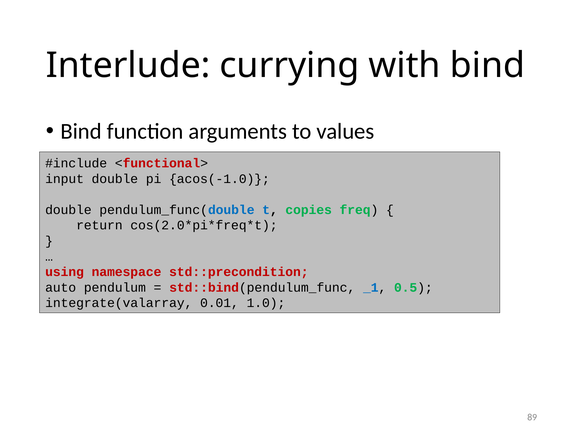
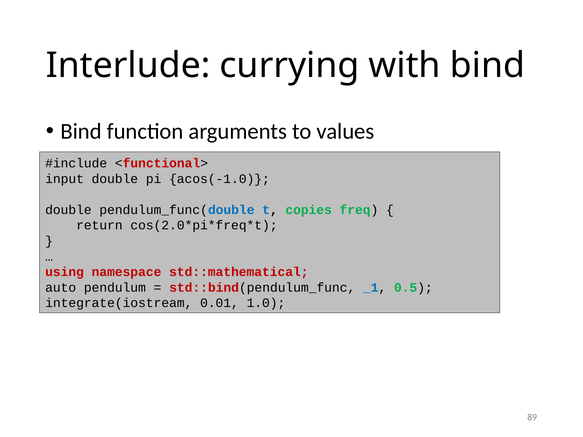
std::precondition: std::precondition -> std::mathematical
integrate(valarray: integrate(valarray -> integrate(iostream
